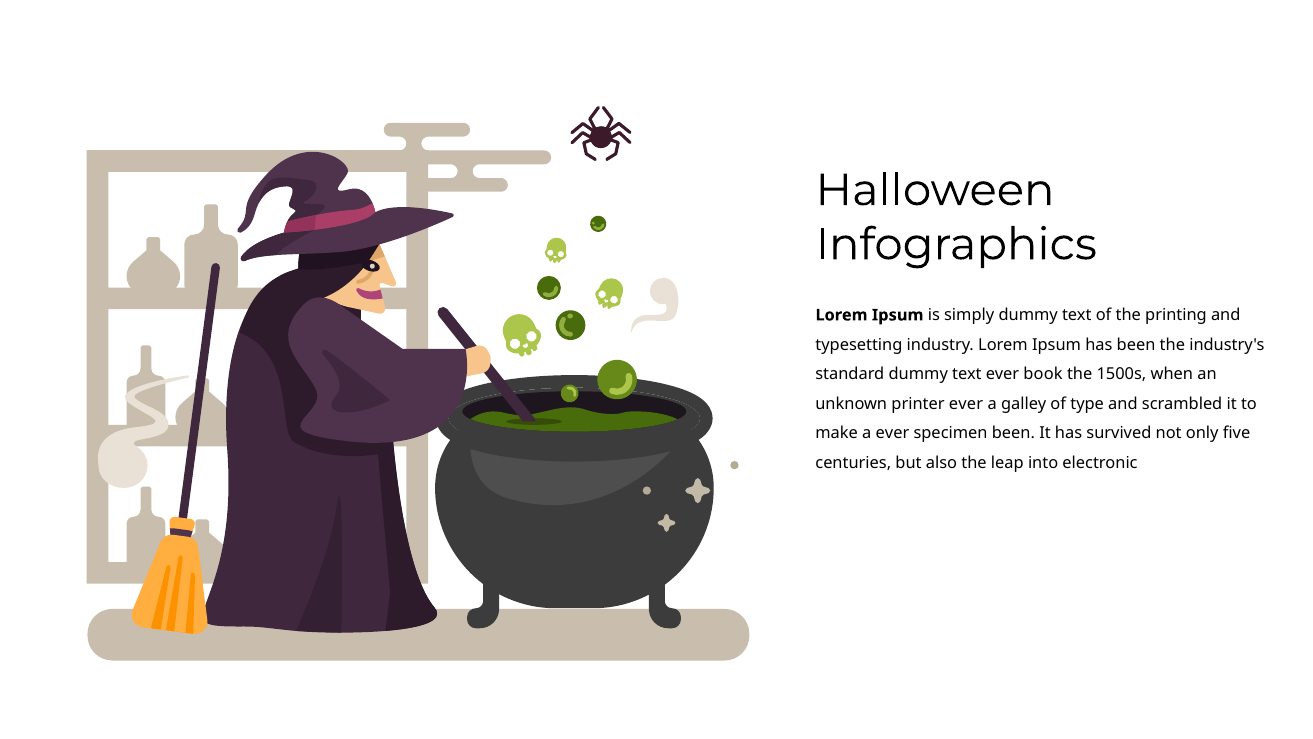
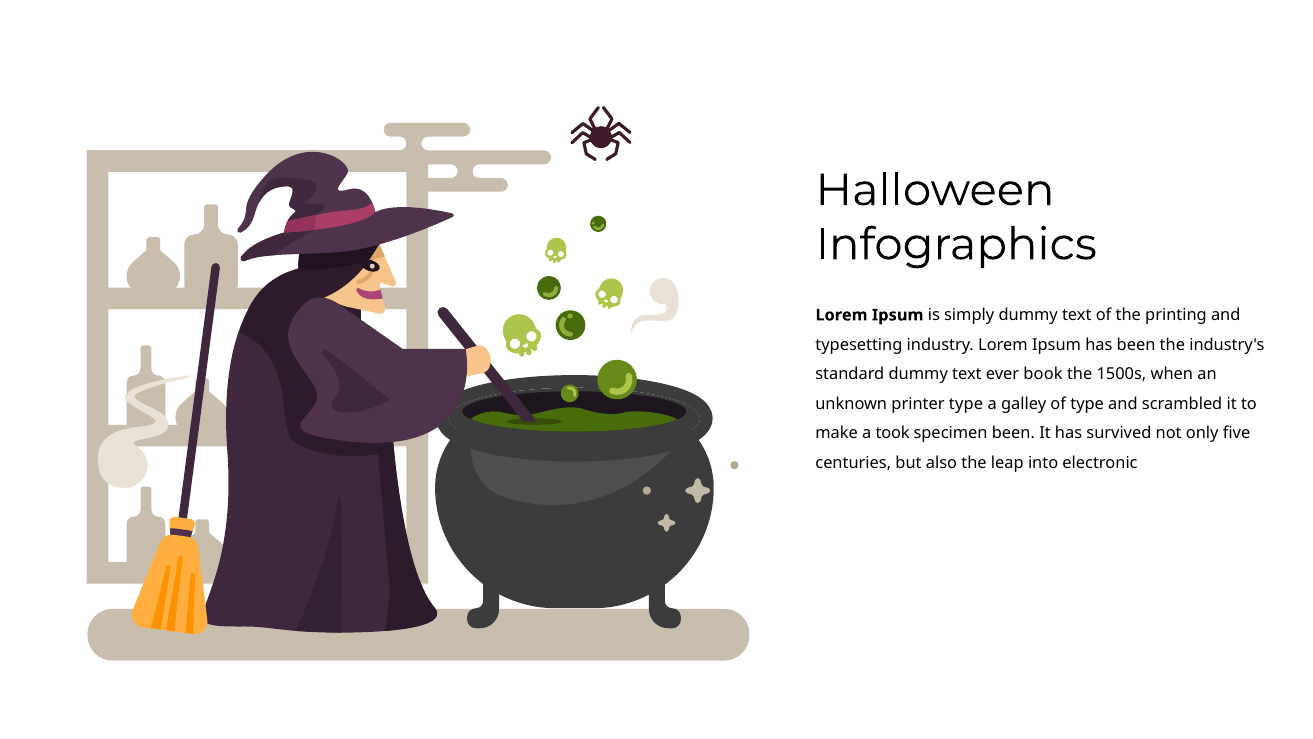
printer ever: ever -> type
a ever: ever -> took
